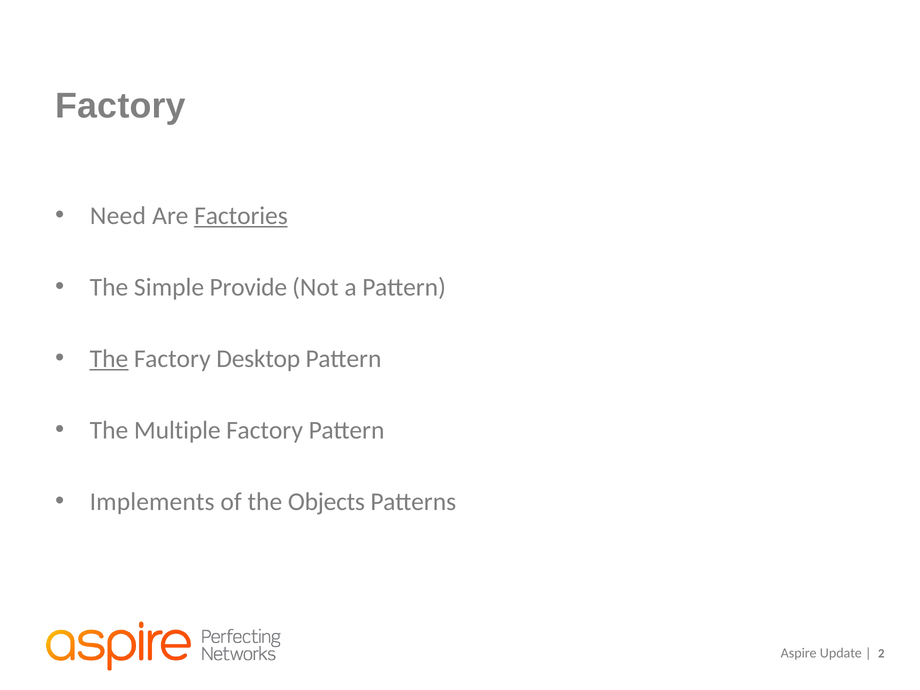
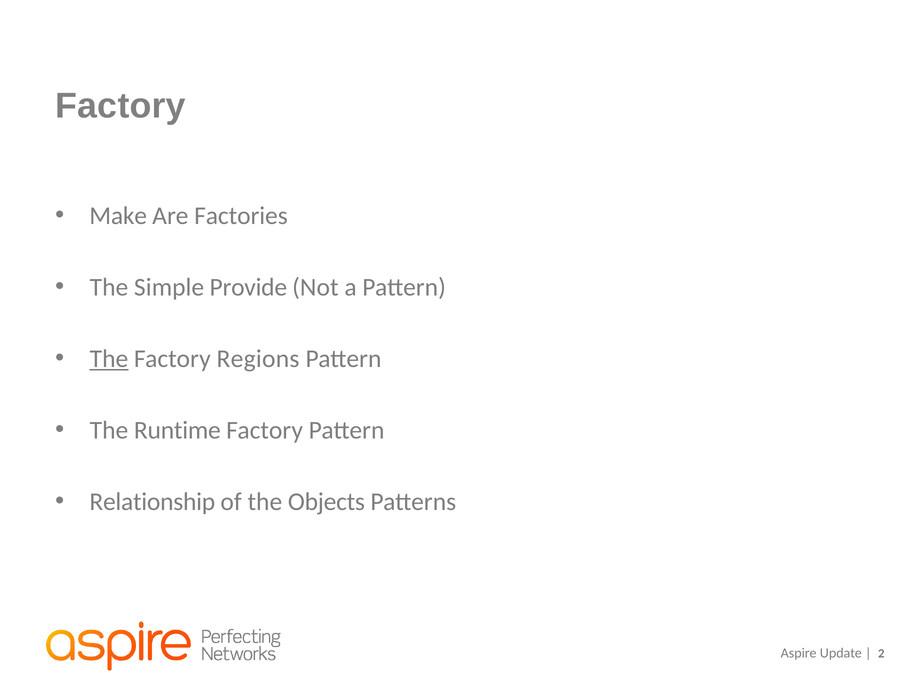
Need: Need -> Make
Factories underline: present -> none
Desktop: Desktop -> Regions
Multiple: Multiple -> Runtime
Implements: Implements -> Relationship
